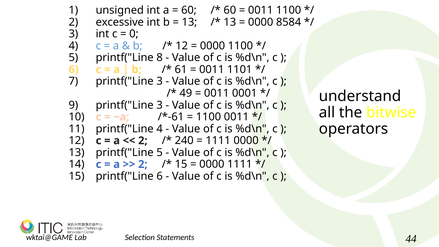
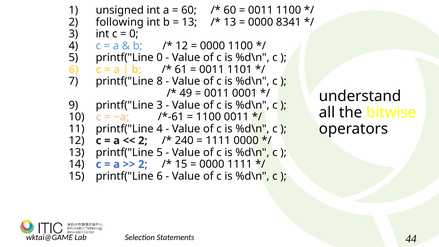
excessive: excessive -> following
8584: 8584 -> 8341
printf("Line 8: 8 -> 0
3 at (160, 81): 3 -> 8
